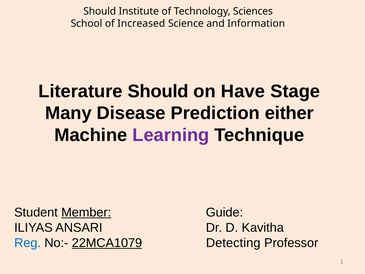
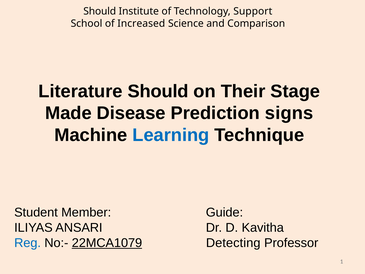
Sciences: Sciences -> Support
Information: Information -> Comparison
Have: Have -> Their
Many: Many -> Made
either: either -> signs
Learning colour: purple -> blue
Member underline: present -> none
